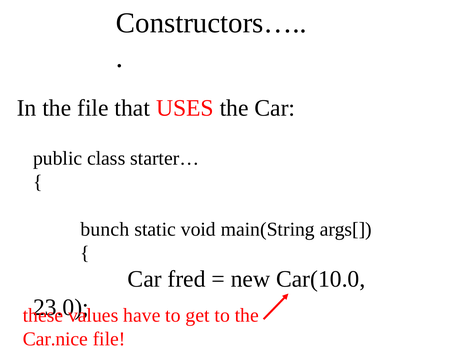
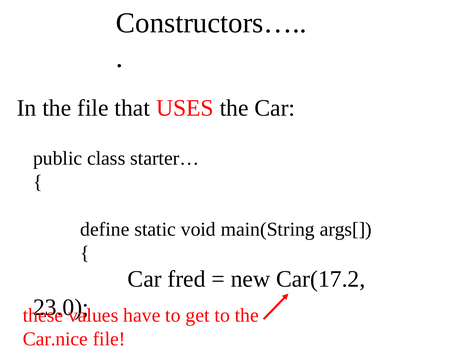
bunch: bunch -> define
Car(10.0: Car(10.0 -> Car(17.2
